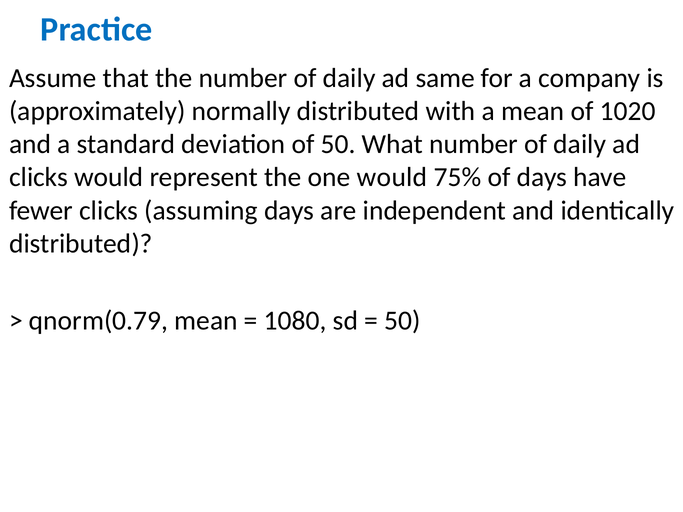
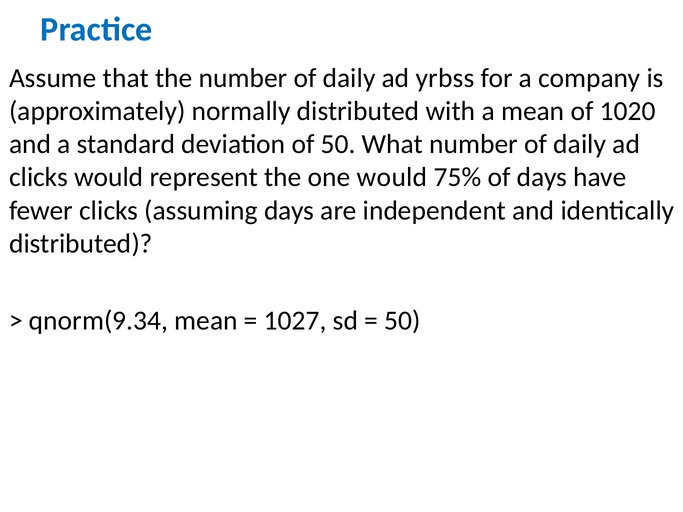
same: same -> yrbss
qnorm(0.79: qnorm(0.79 -> qnorm(9.34
1080: 1080 -> 1027
